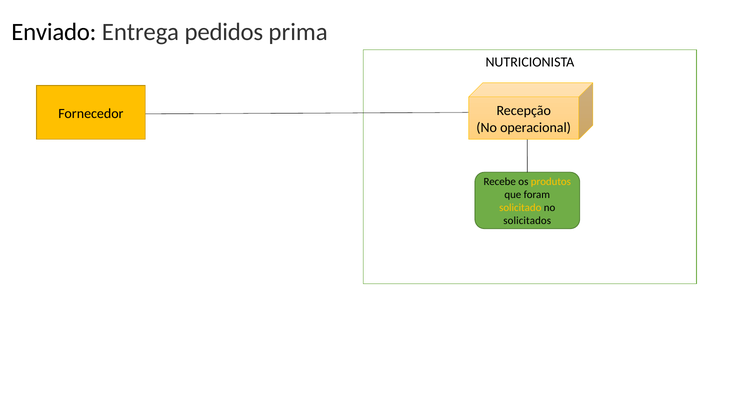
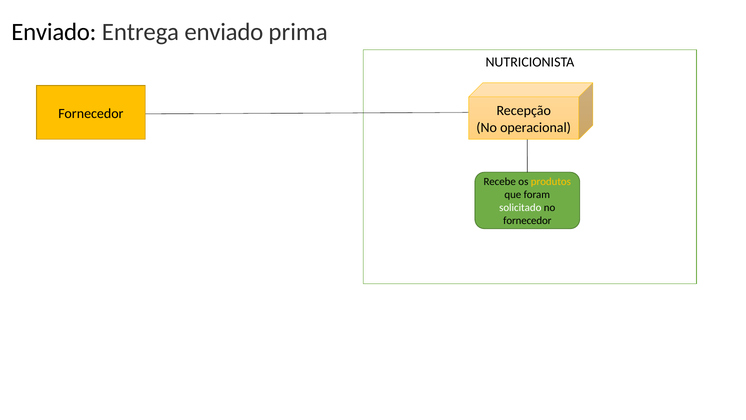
Entrega pedidos: pedidos -> enviado
solicitado colour: yellow -> white
solicitados at (527, 221): solicitados -> fornecedor
